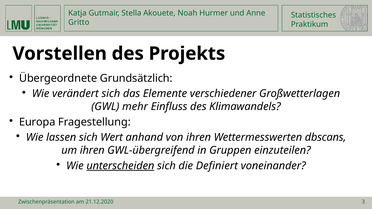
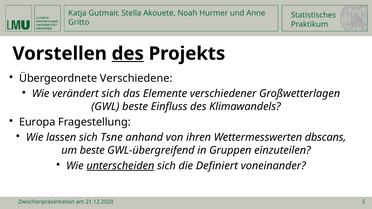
des at (128, 54) underline: none -> present
Grundsätzlich: Grundsätzlich -> Verschiedene
GWL mehr: mehr -> beste
Wert: Wert -> Tsne
um ihren: ihren -> beste
